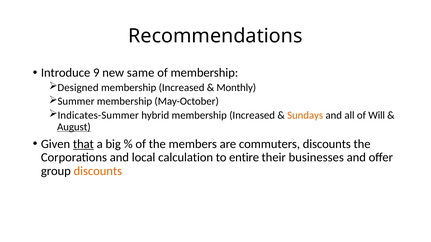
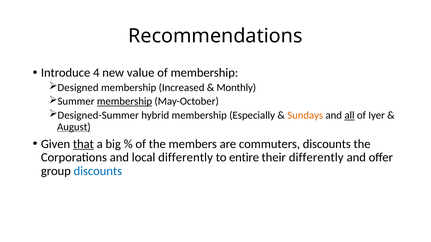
9: 9 -> 4
same: same -> value
membership at (124, 102) underline: none -> present
Indicates-Summer: Indicates-Summer -> Designed-Summer
hybrid membership Increased: Increased -> Especially
all underline: none -> present
Will: Will -> Iyer
local calculation: calculation -> differently
their businesses: businesses -> differently
discounts at (98, 171) colour: orange -> blue
